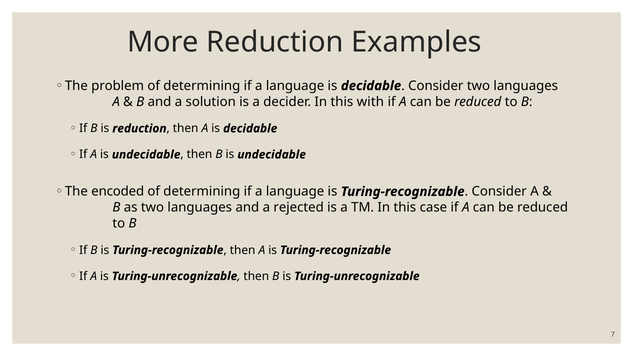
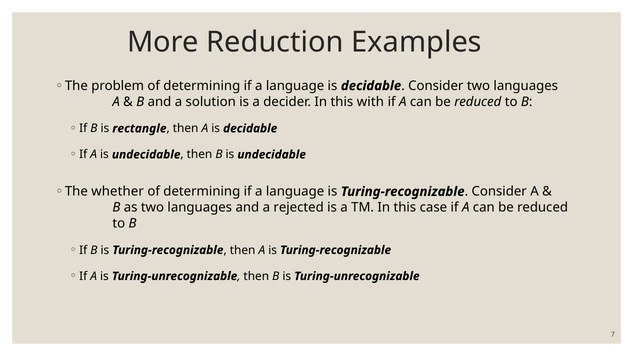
is reduction: reduction -> rectangle
encoded: encoded -> whether
